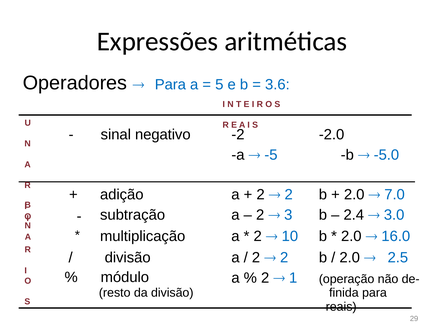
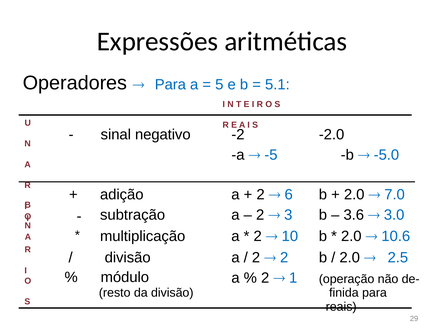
3.6: 3.6 -> 5.1
2 at (289, 194): 2 -> 6
2.4: 2.4 -> 3.6
16.0: 16.0 -> 10.6
